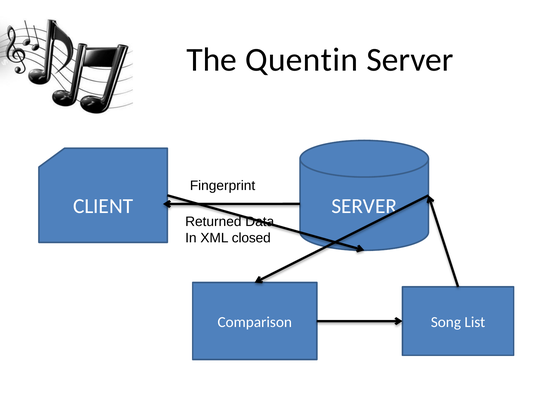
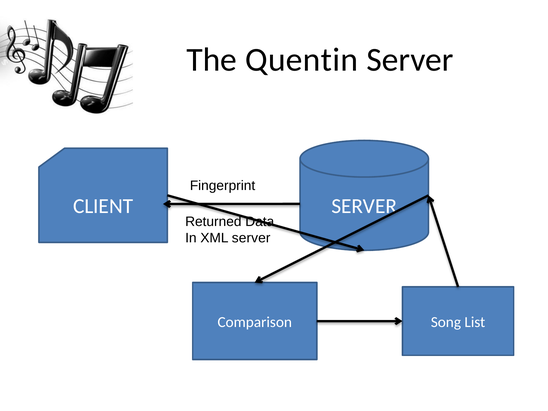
XML closed: closed -> server
